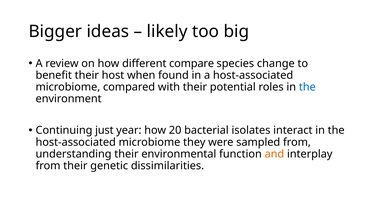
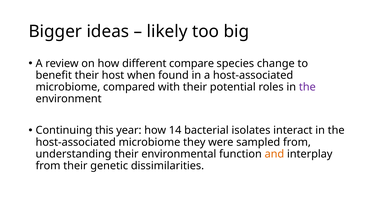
the at (307, 87) colour: blue -> purple
just: just -> this
20: 20 -> 14
